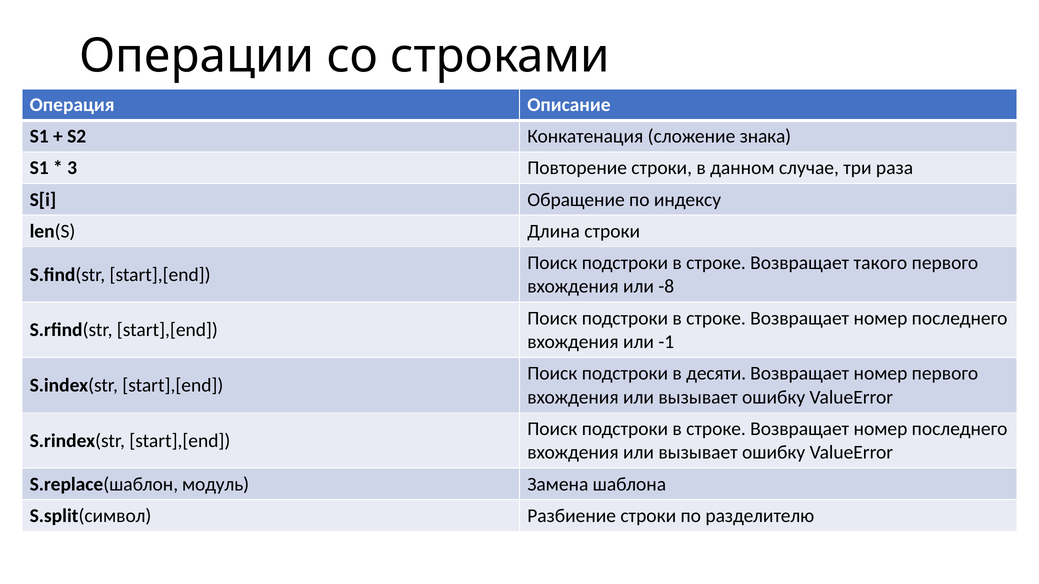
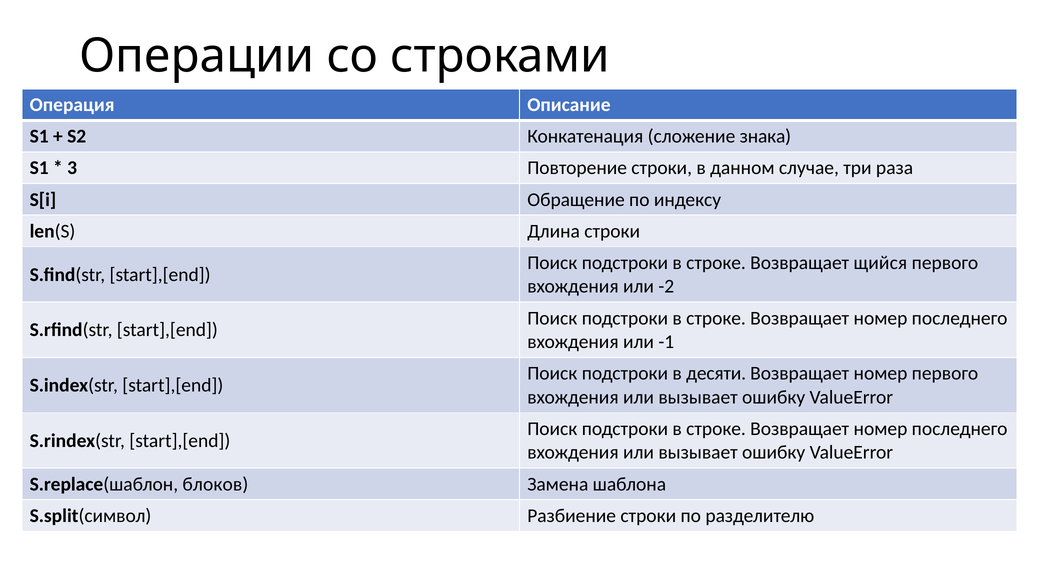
такого: такого -> щийся
-8: -8 -> -2
модуль: модуль -> блоков
